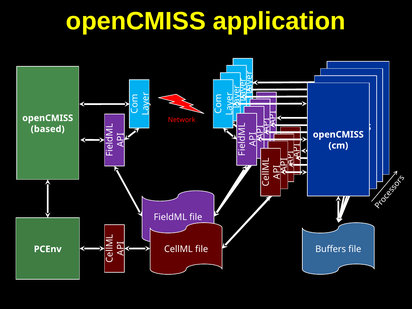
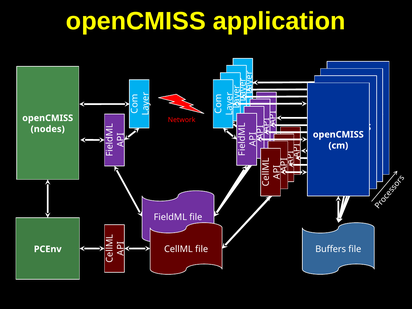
based: based -> nodes
